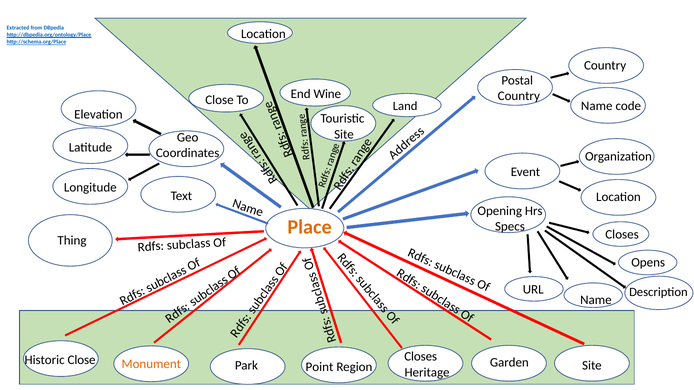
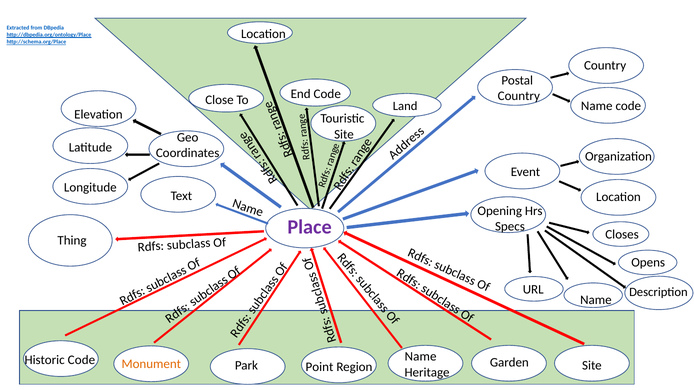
End Wine: Wine -> Code
Place colour: orange -> purple
Closes at (421, 357): Closes -> Name
Historic Close: Close -> Code
